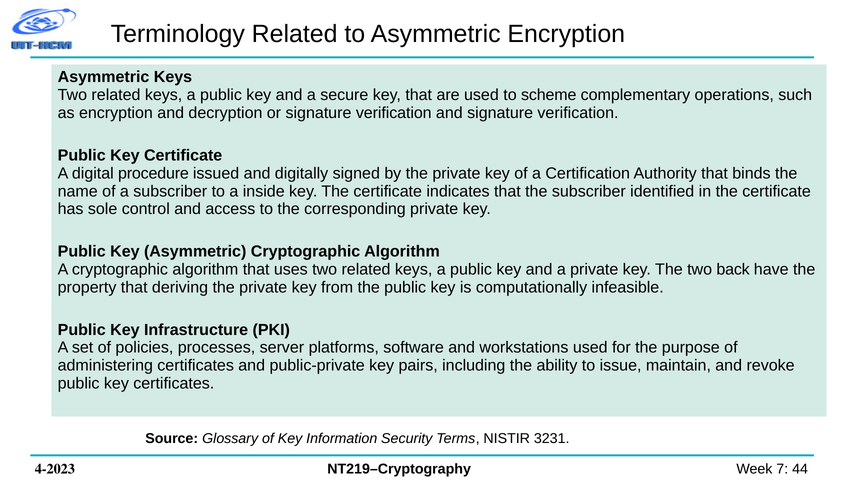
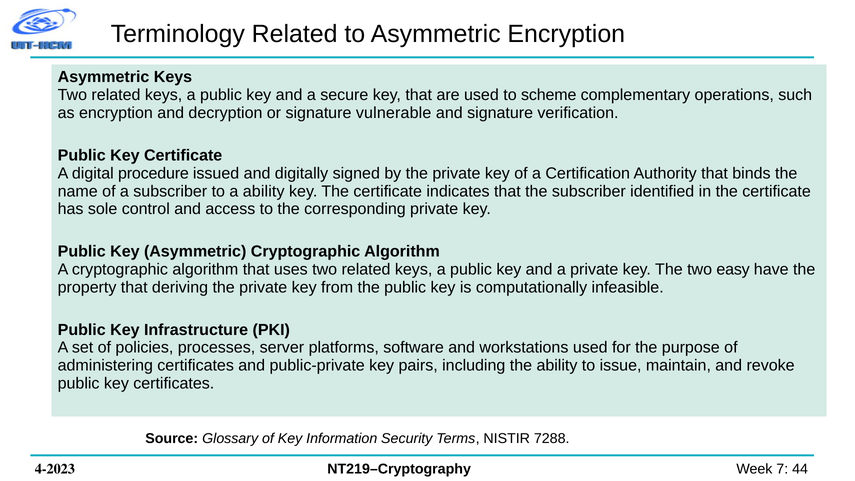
or signature verification: verification -> vulnerable
a inside: inside -> ability
back: back -> easy
3231: 3231 -> 7288
